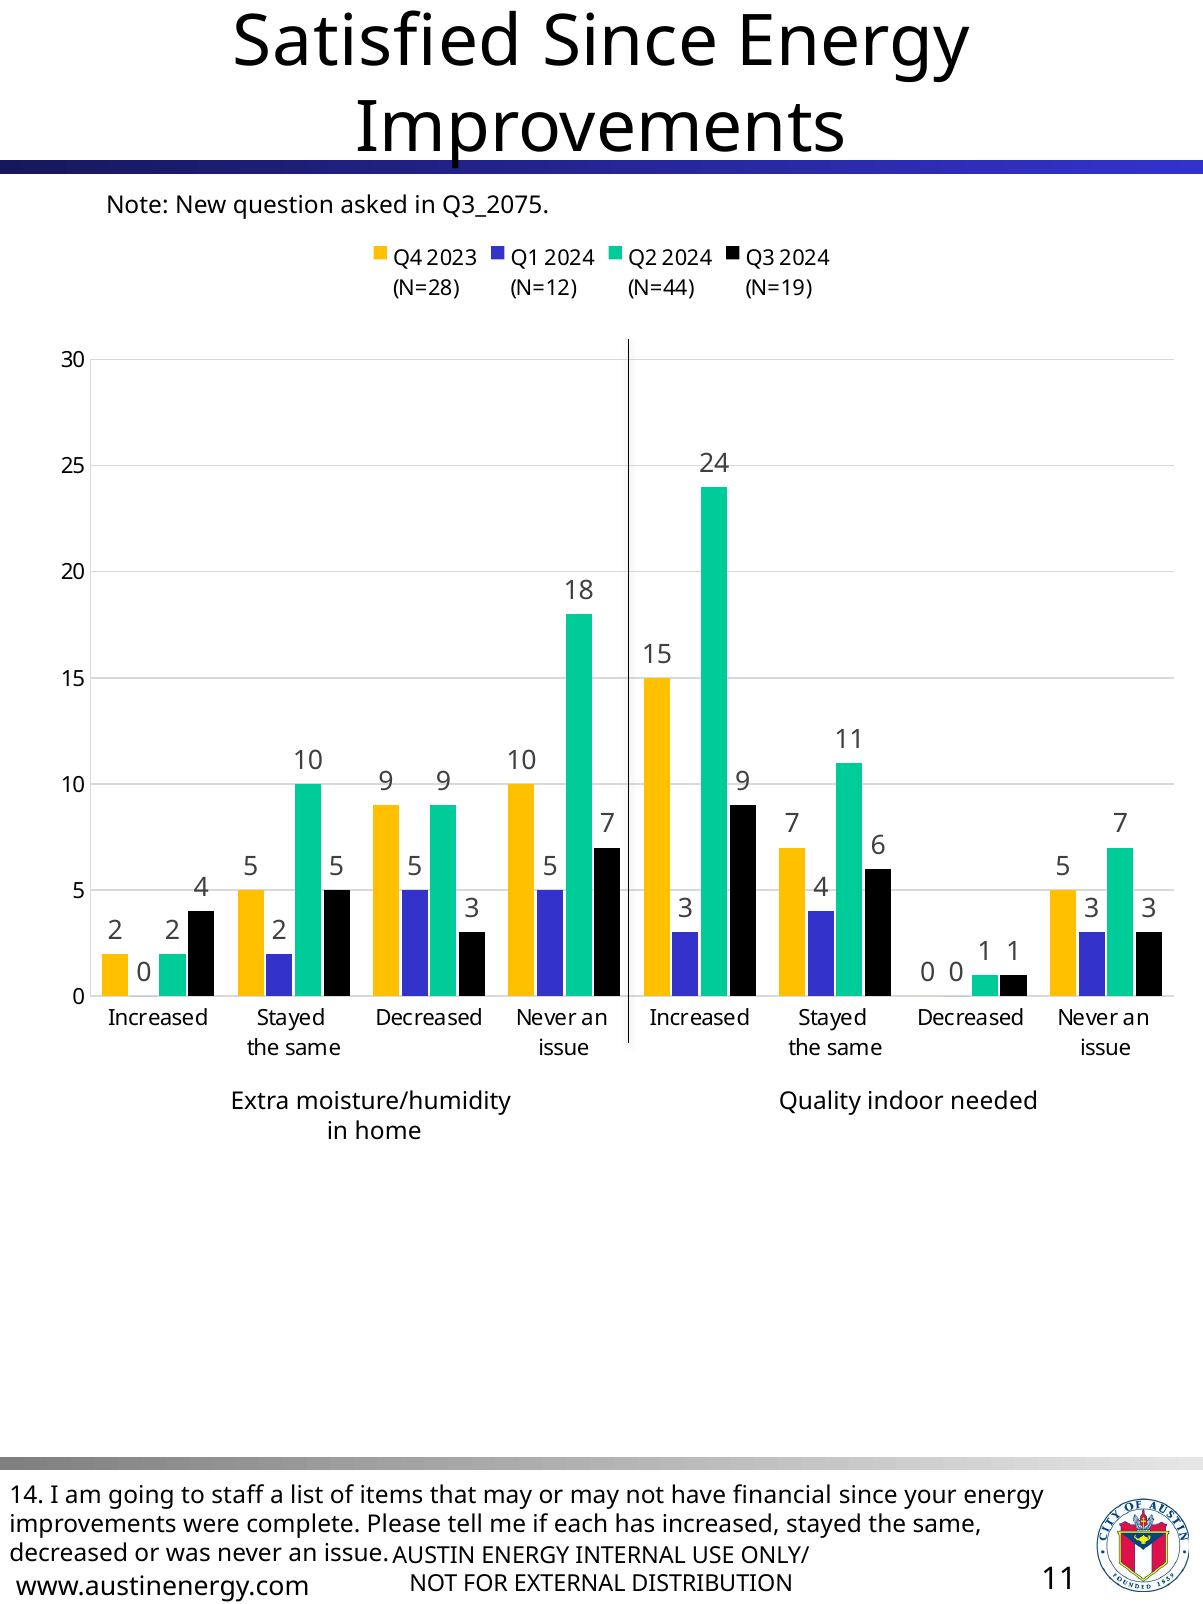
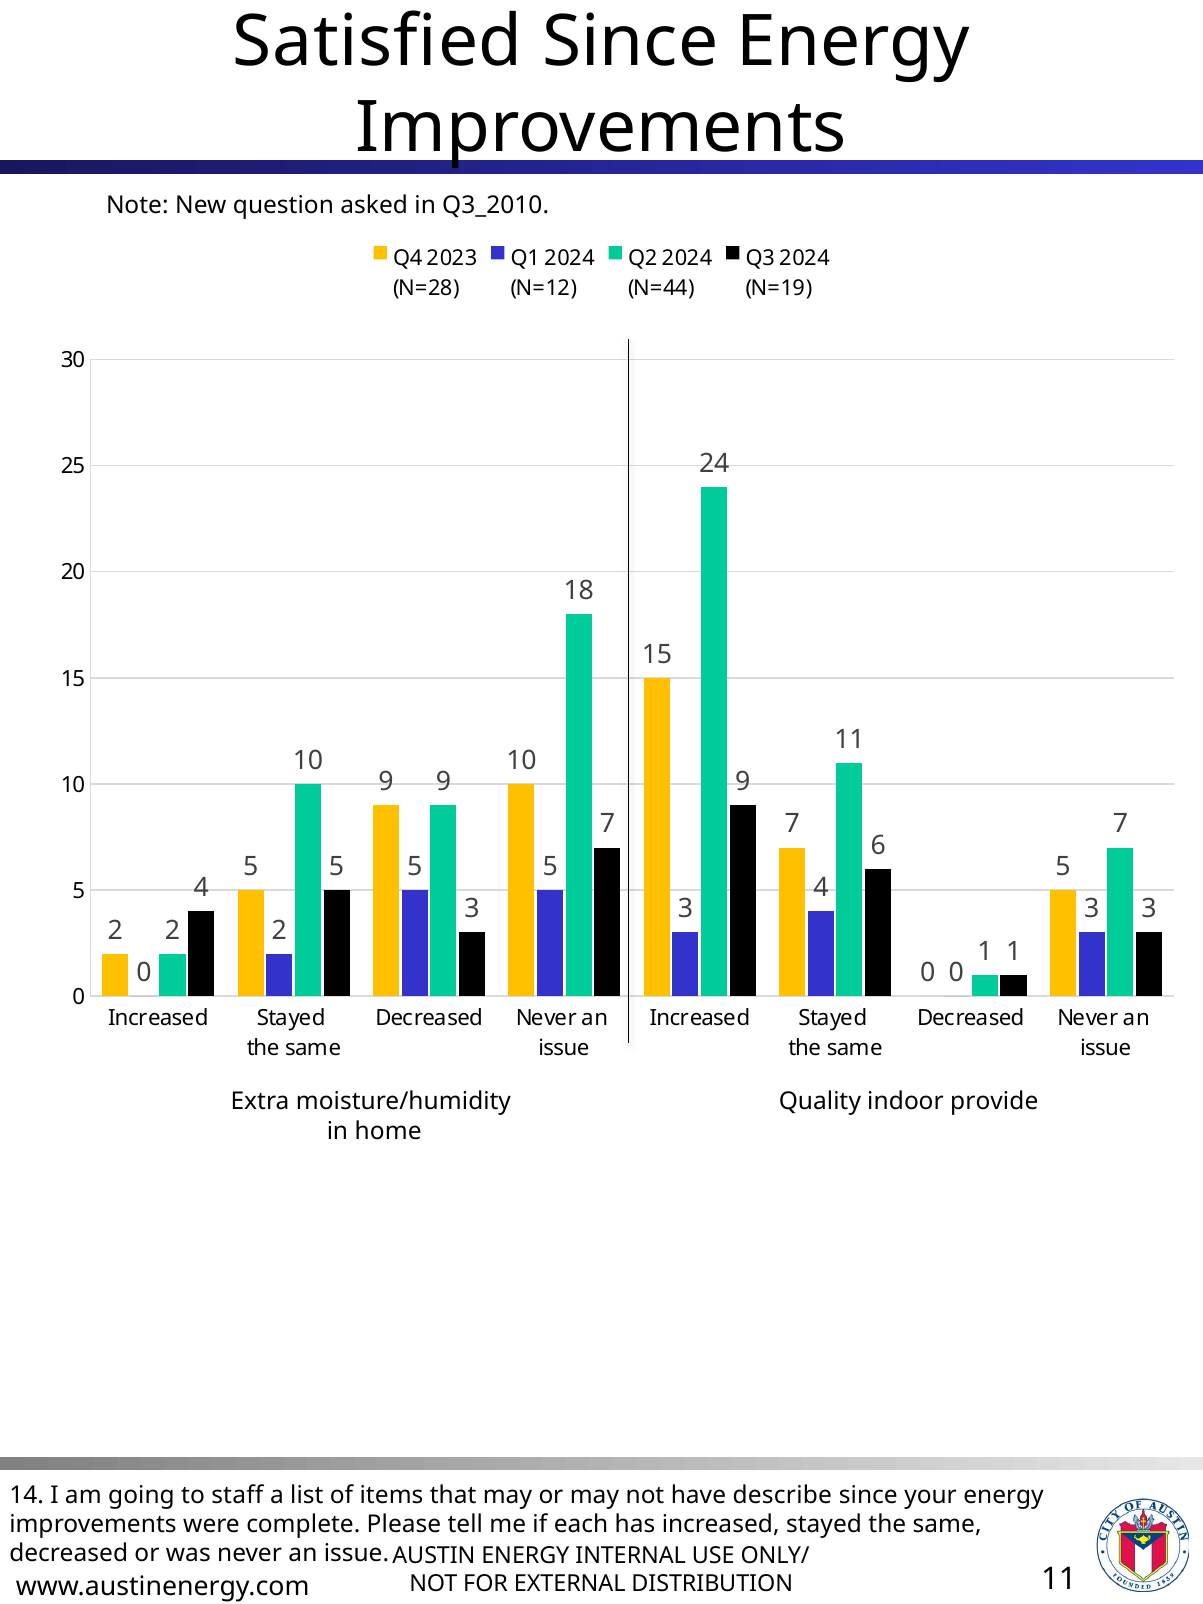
Q3_2075: Q3_2075 -> Q3_2010
needed: needed -> provide
financial: financial -> describe
